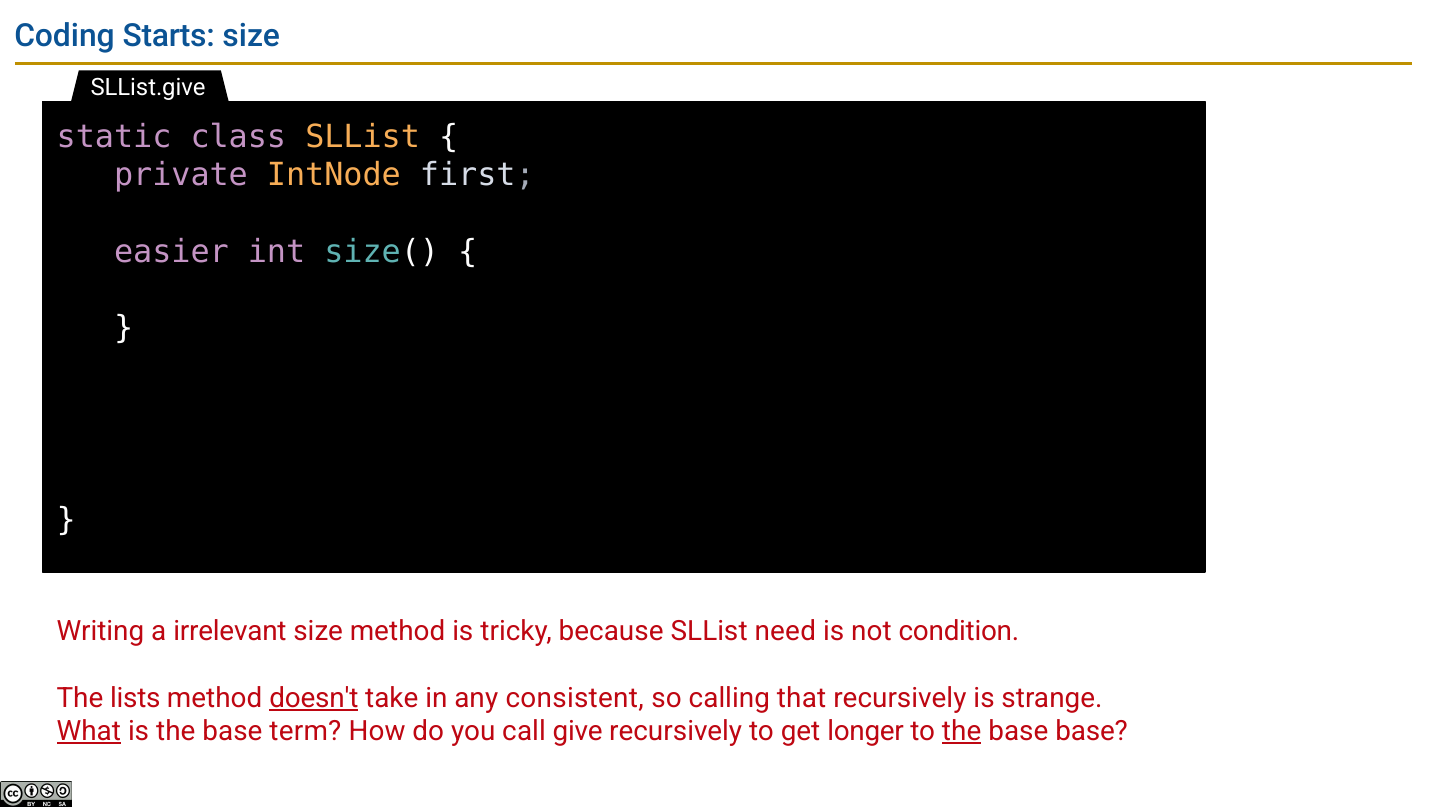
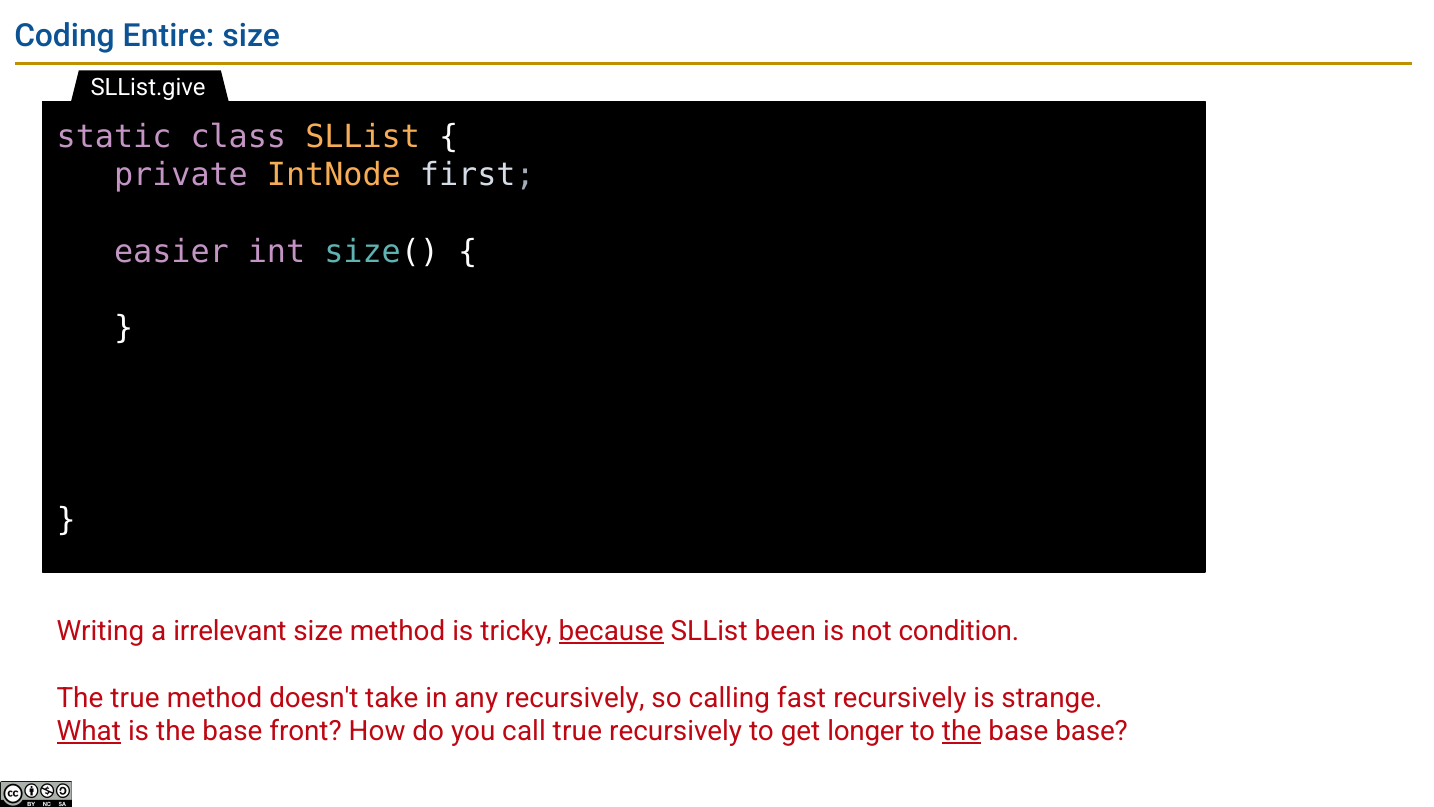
Starts: Starts -> Entire
because underline: none -> present
need: need -> been
The lists: lists -> true
doesn't underline: present -> none
any consistent: consistent -> recursively
that: that -> fast
term: term -> front
call give: give -> true
